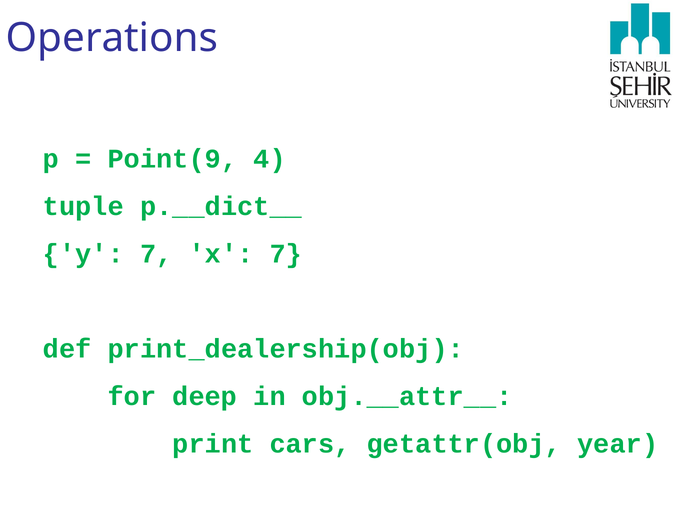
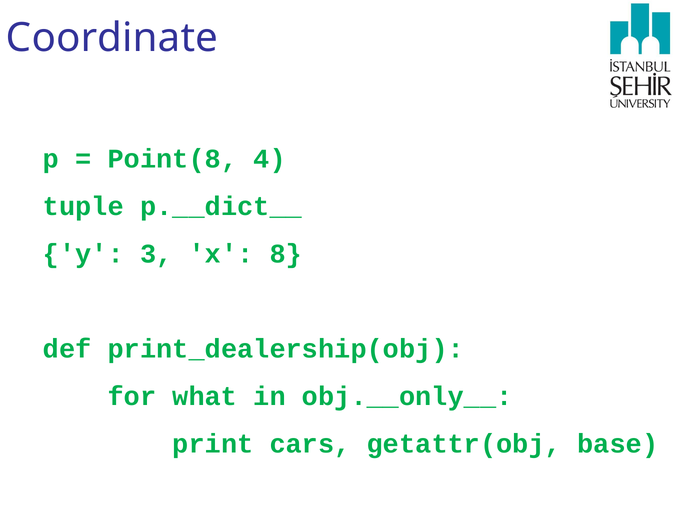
Operations: Operations -> Coordinate
Point(9: Point(9 -> Point(8
y 7: 7 -> 3
x 7: 7 -> 8
deep: deep -> what
obj.__attr__: obj.__attr__ -> obj.__only__
year: year -> base
